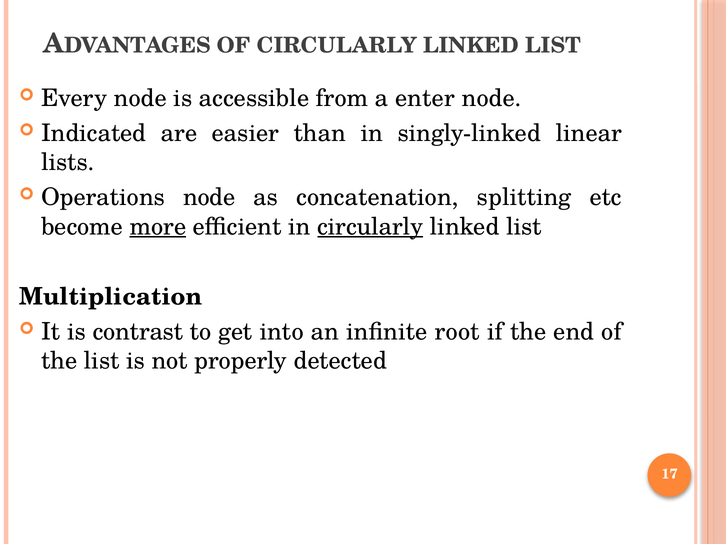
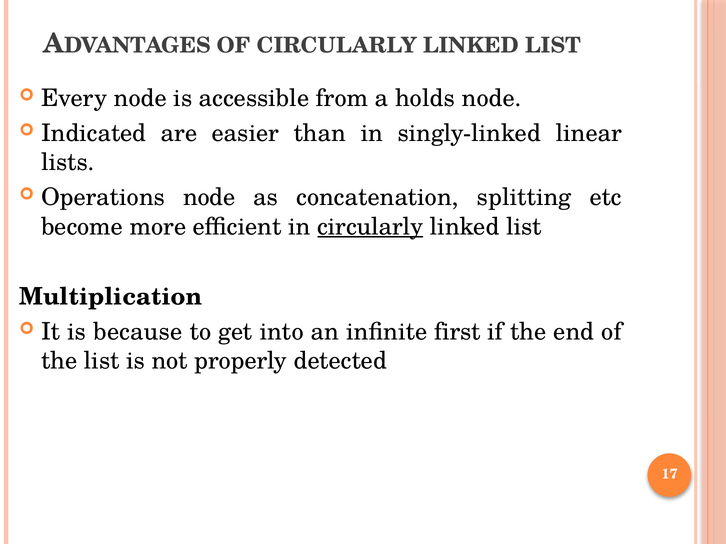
enter: enter -> holds
more underline: present -> none
contrast: contrast -> because
root: root -> first
